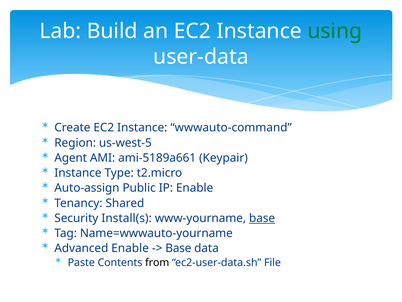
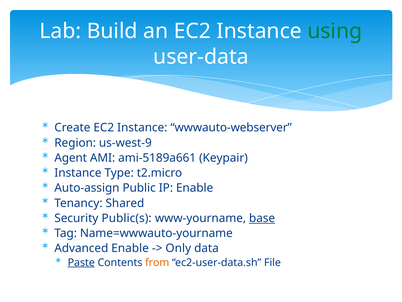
wwwauto-command: wwwauto-command -> wwwauto-webserver
us-west-5: us-west-5 -> us-west-9
Install(s: Install(s -> Public(s
Base at (178, 248): Base -> Only
Paste underline: none -> present
from colour: black -> orange
